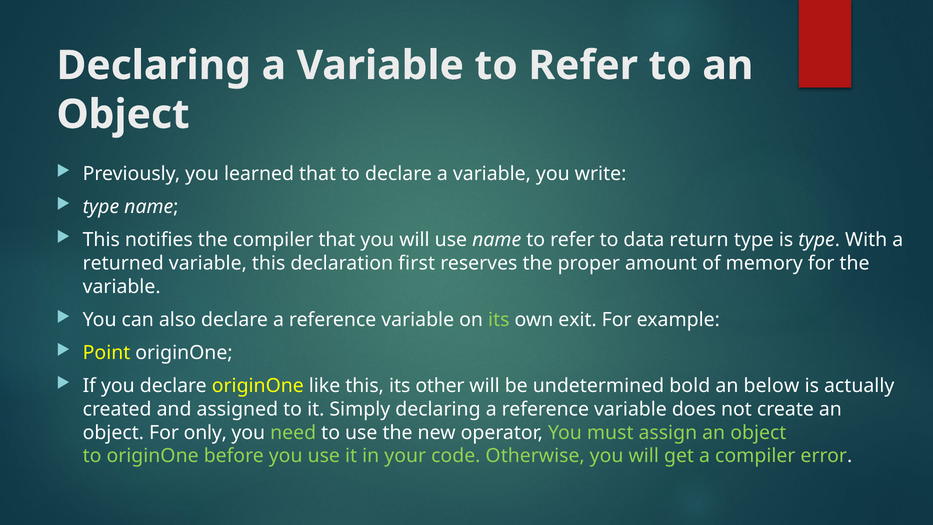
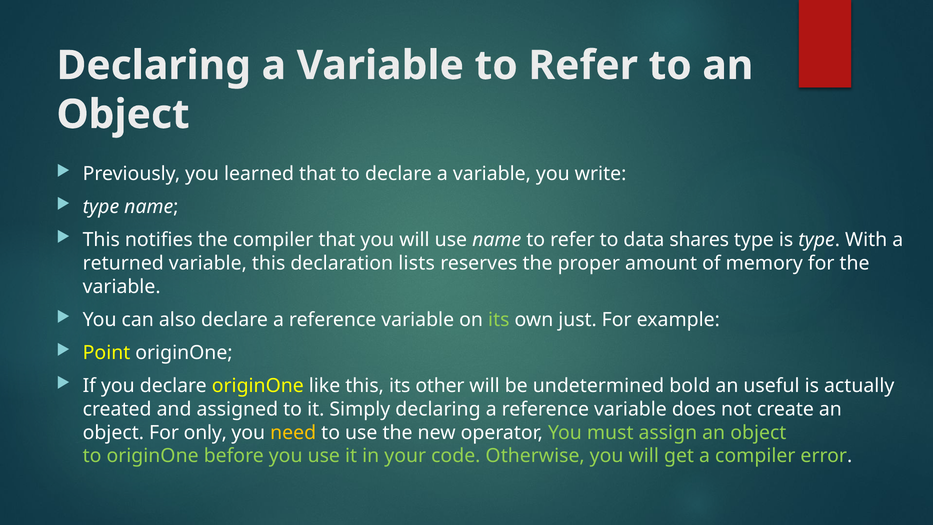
return: return -> shares
first: first -> lists
exit: exit -> just
below: below -> useful
need colour: light green -> yellow
